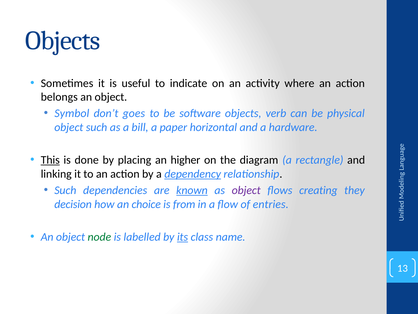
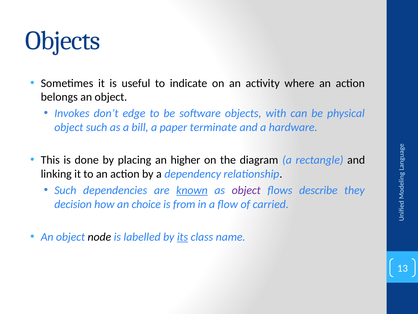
Symbol: Symbol -> Invokes
goes: goes -> edge
verb: verb -> with
horizontal: horizontal -> terminate
This underline: present -> none
dependency underline: present -> none
creating: creating -> describe
entries: entries -> carried
node colour: green -> black
